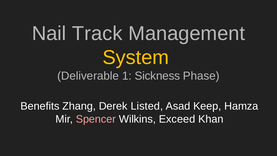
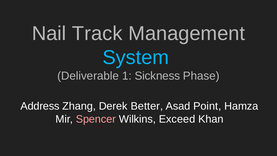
System colour: yellow -> light blue
Benefits: Benefits -> Address
Listed: Listed -> Better
Keep: Keep -> Point
